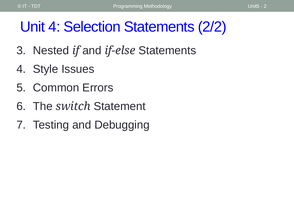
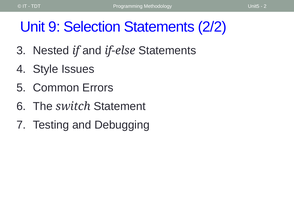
Unit 4: 4 -> 9
